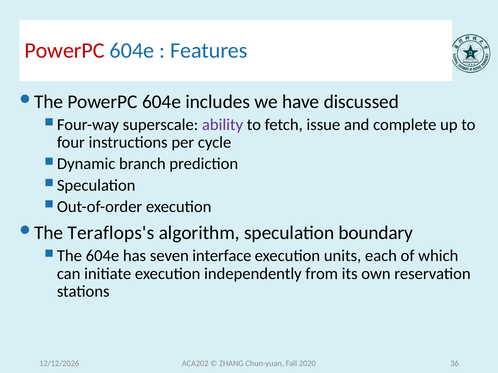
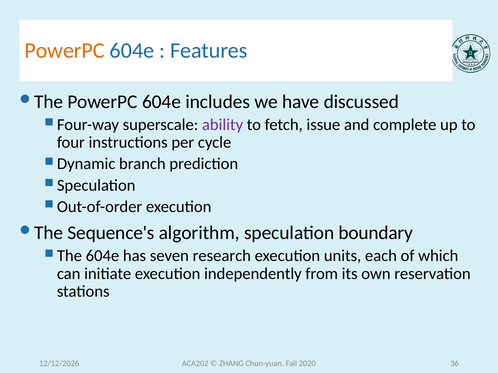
PowerPC at (65, 50) colour: red -> orange
Teraflops's: Teraflops's -> Sequence's
interface: interface -> research
